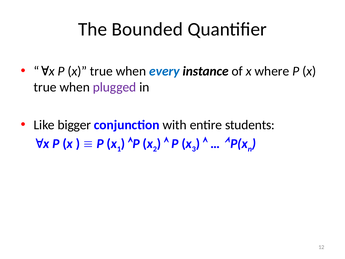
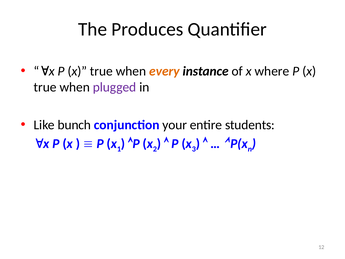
Bounded: Bounded -> Produces
every colour: blue -> orange
bigger: bigger -> bunch
with: with -> your
